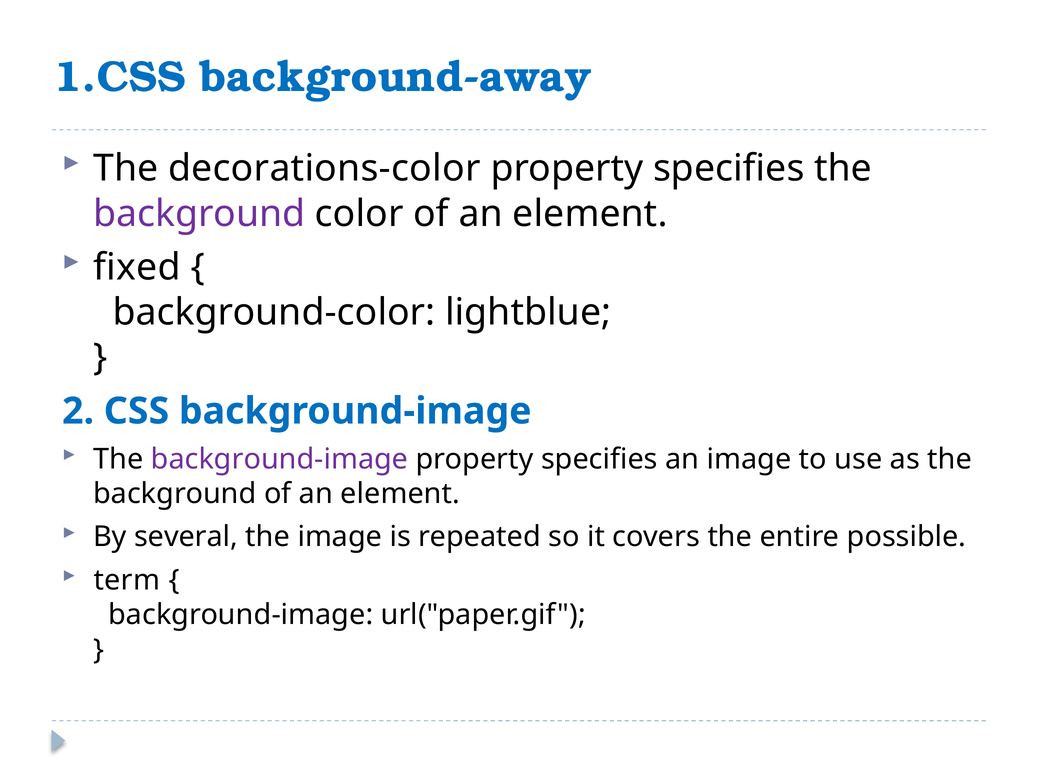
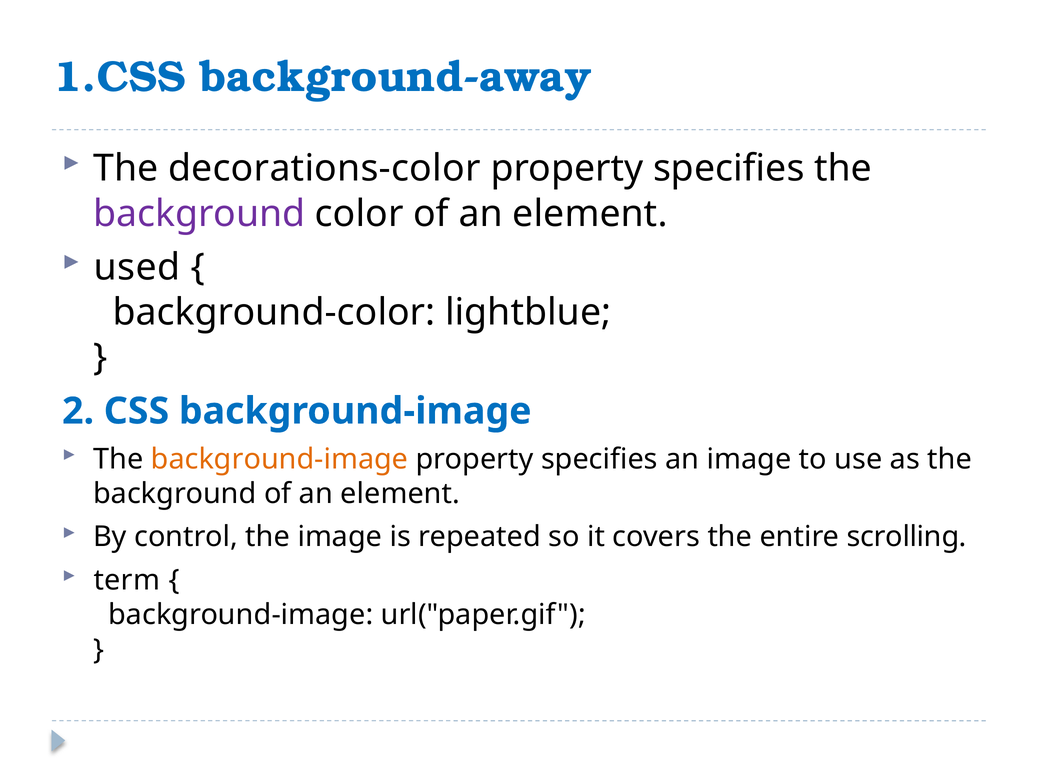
fixed: fixed -> used
background-image at (280, 459) colour: purple -> orange
several: several -> control
possible: possible -> scrolling
